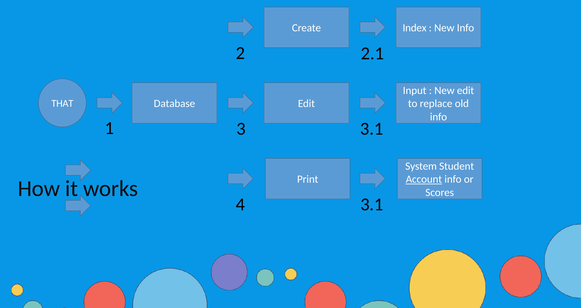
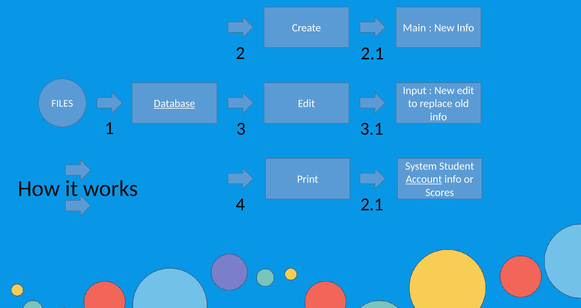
Index: Index -> Main
Database underline: none -> present
THAT: THAT -> FILES
3.1 at (372, 204): 3.1 -> 2.1
